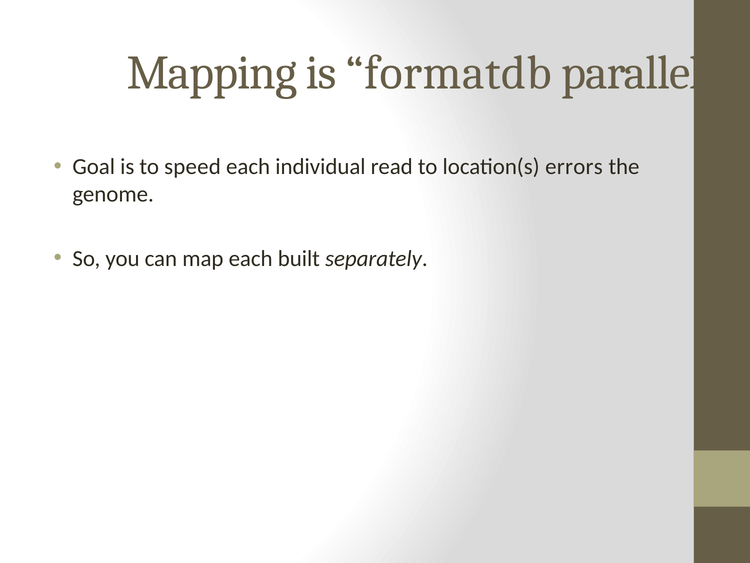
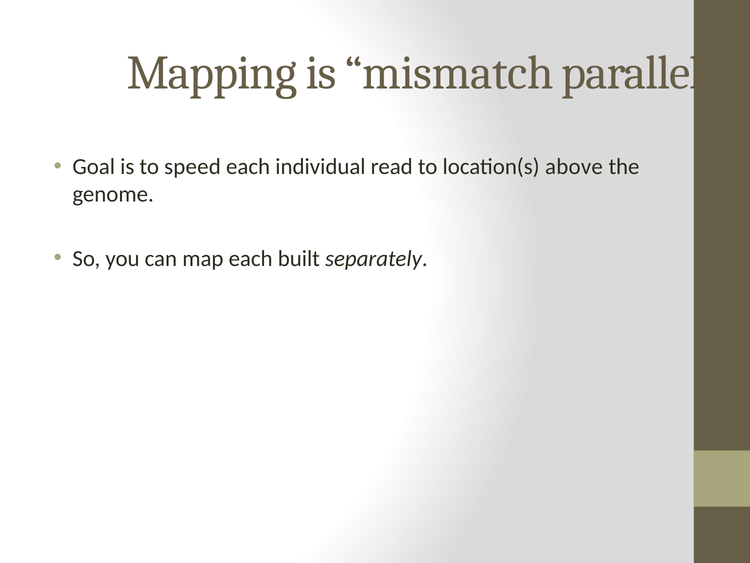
formatdb: formatdb -> mismatch
errors: errors -> above
